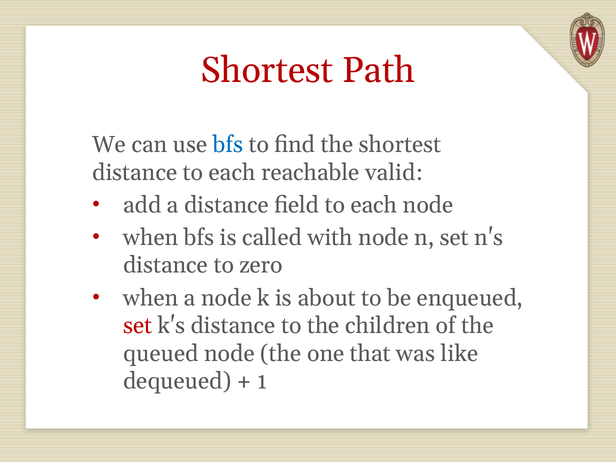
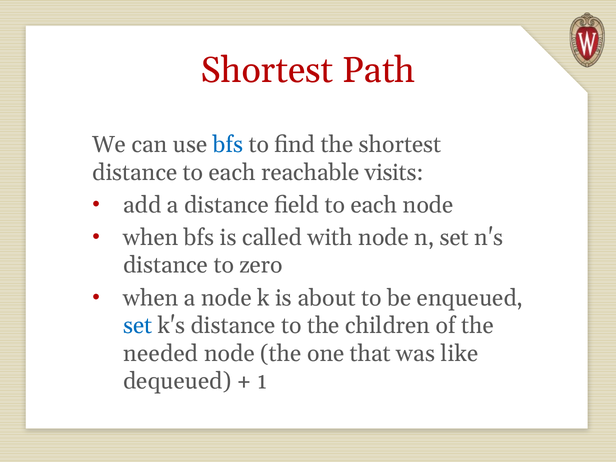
valid: valid -> visits
set at (138, 326) colour: red -> blue
queued: queued -> needed
